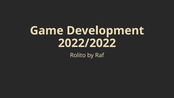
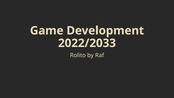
2022/2022: 2022/2022 -> 2022/2033
